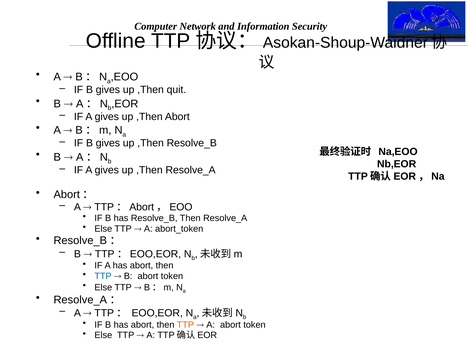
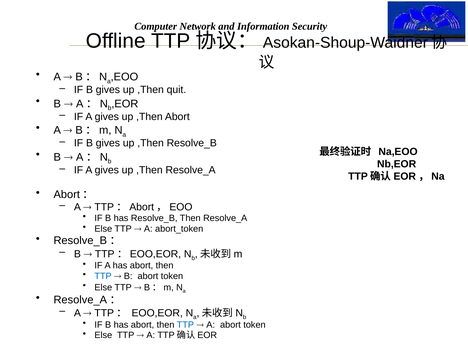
TTP at (185, 325) colour: orange -> blue
